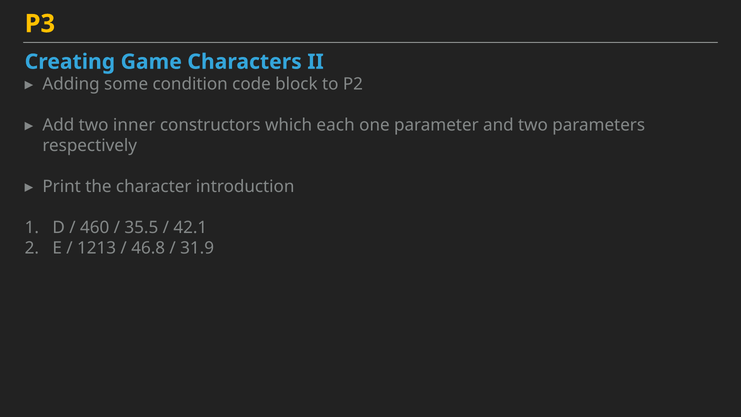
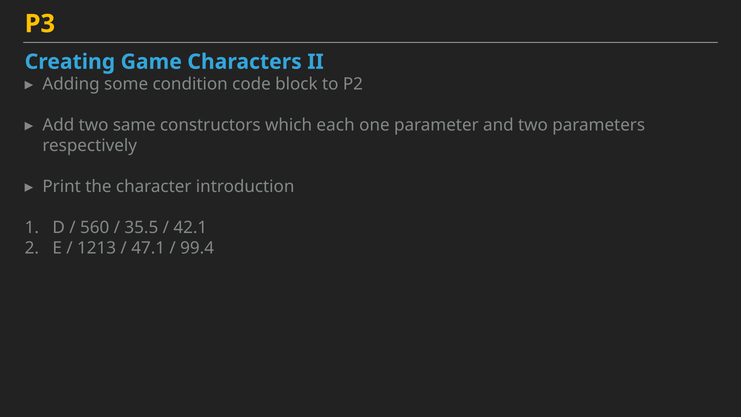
inner: inner -> same
460: 460 -> 560
46.8: 46.8 -> 47.1
31.9: 31.9 -> 99.4
